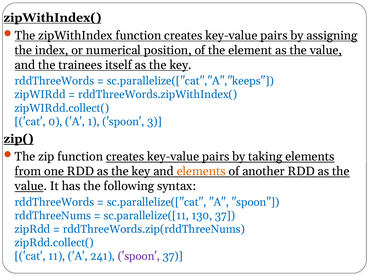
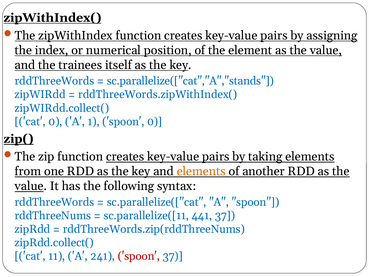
sc.parallelize(["cat","A","keeps: sc.parallelize(["cat","A","keeps -> sc.parallelize(["cat","A","stands
spoon 3: 3 -> 0
130: 130 -> 441
spoon at (139, 256) colour: purple -> red
